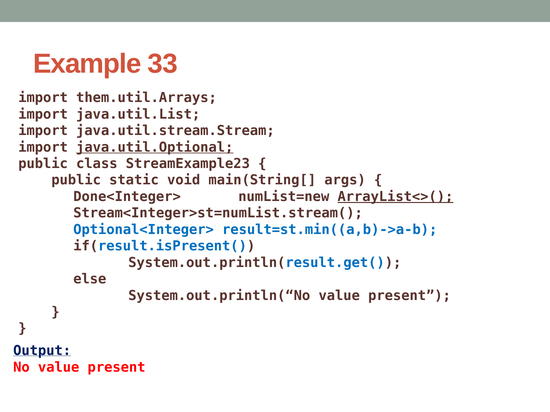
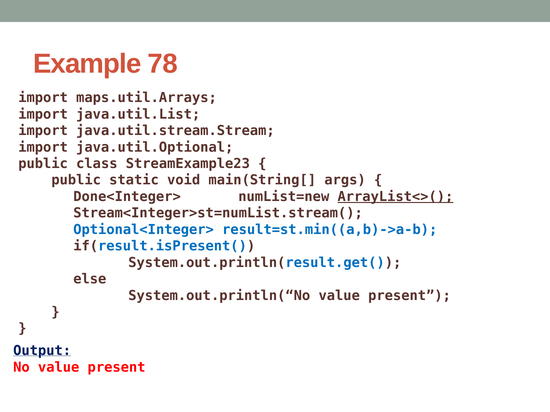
33: 33 -> 78
them.util.Arrays: them.util.Arrays -> maps.util.Arrays
java.util.Optional underline: present -> none
